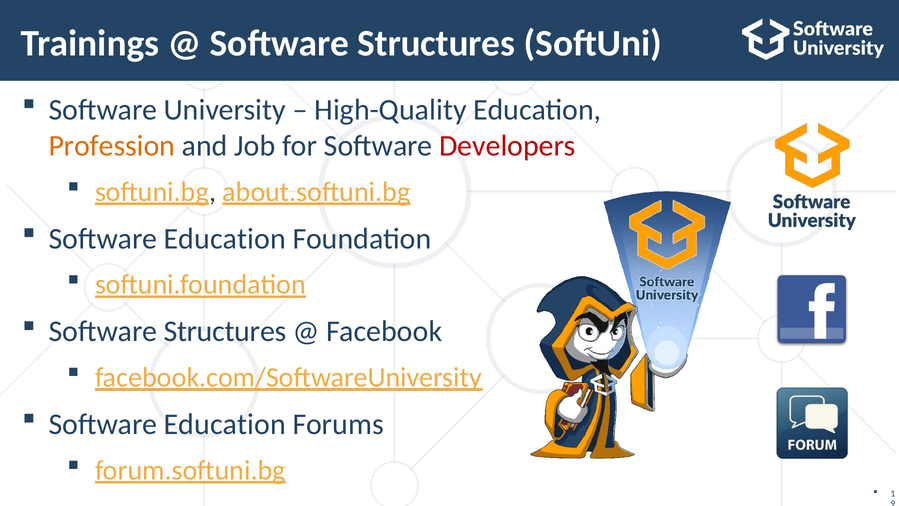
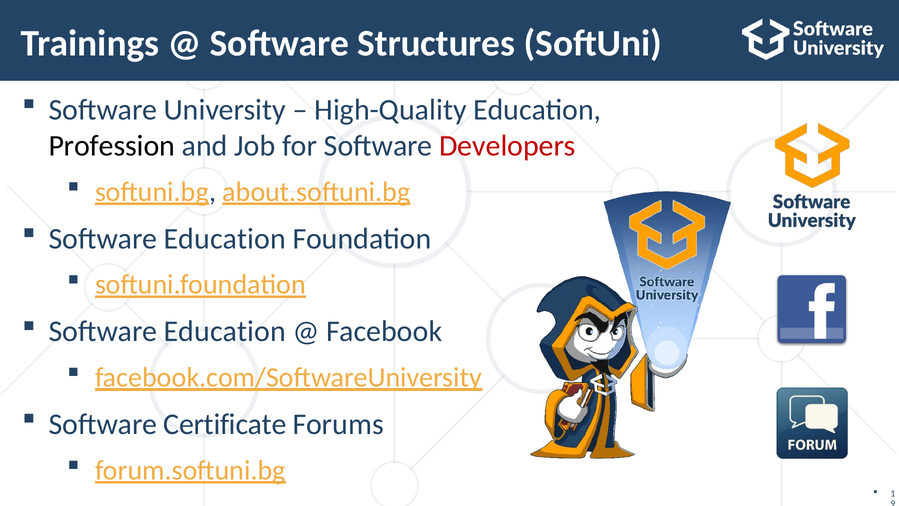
Profession colour: orange -> black
Structures at (225, 331): Structures -> Education
Education at (225, 424): Education -> Certificate
